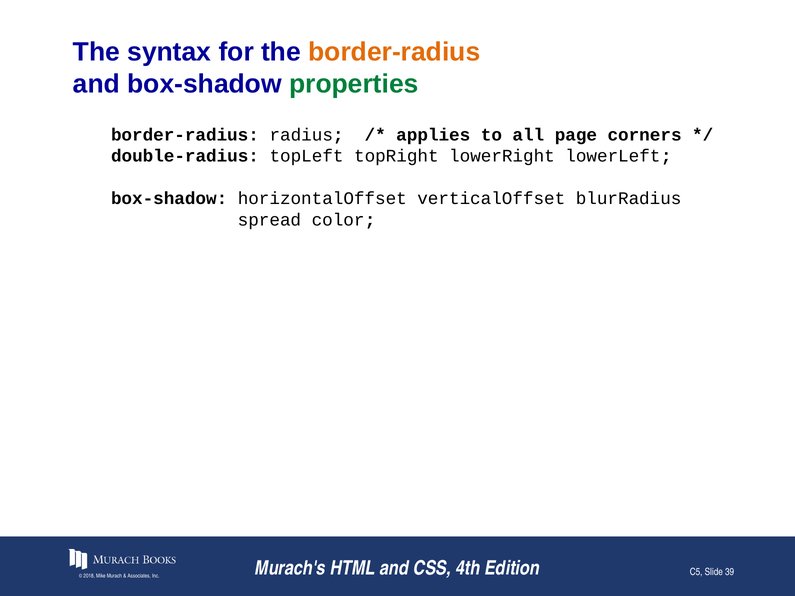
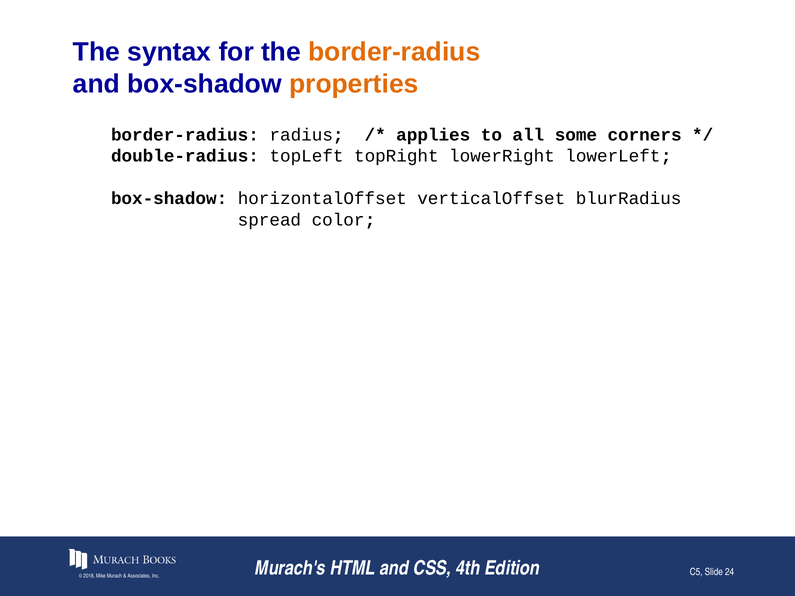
properties colour: green -> orange
page: page -> some
39: 39 -> 24
